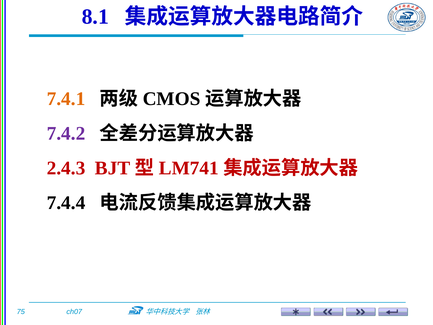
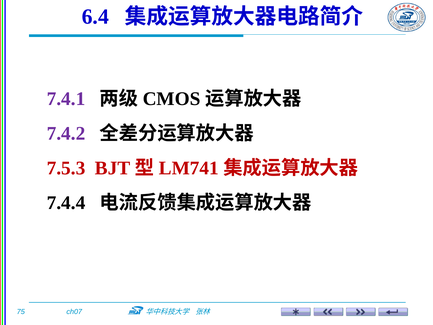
8.1: 8.1 -> 6.4
7.4.1 colour: orange -> purple
2.4.3: 2.4.3 -> 7.5.3
